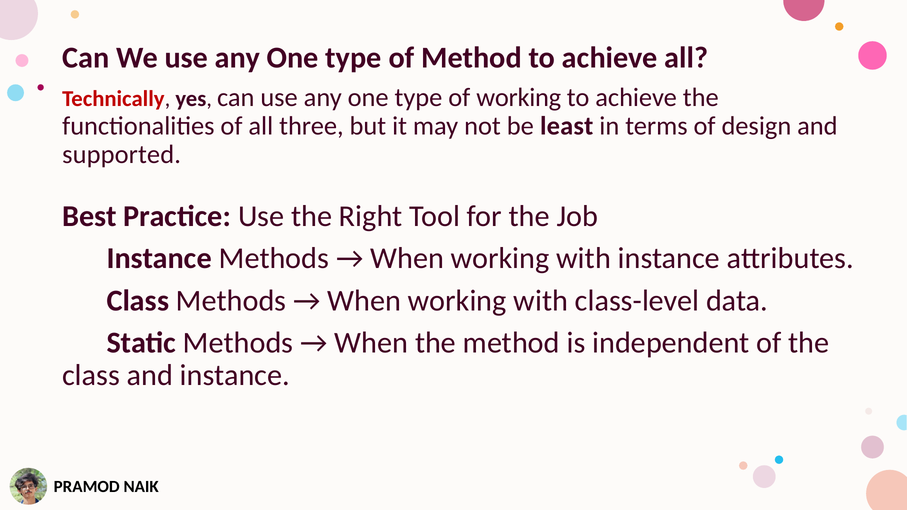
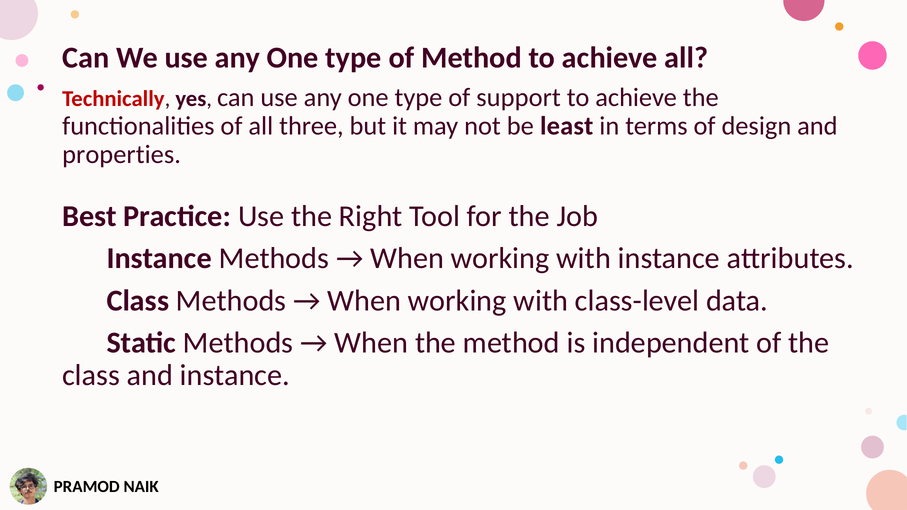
of working: working -> support
supported: supported -> properties
